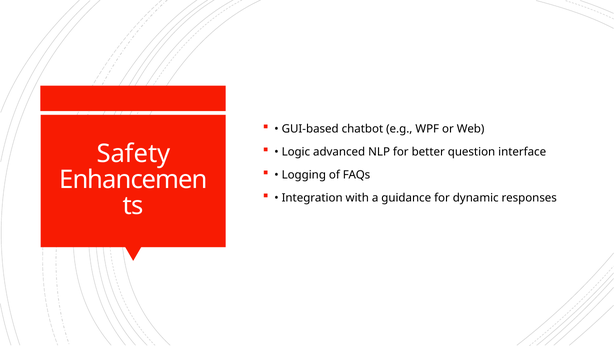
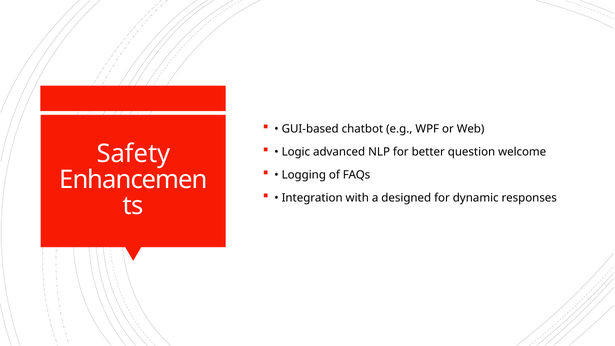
interface: interface -> welcome
guidance: guidance -> designed
